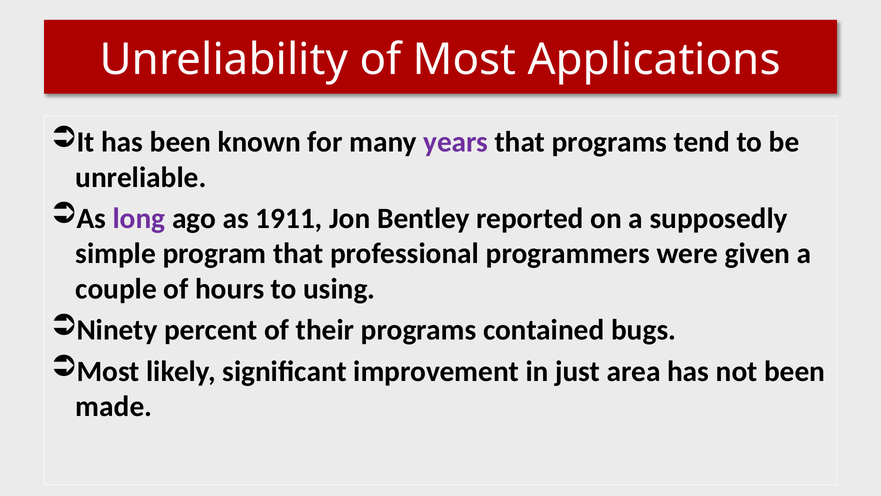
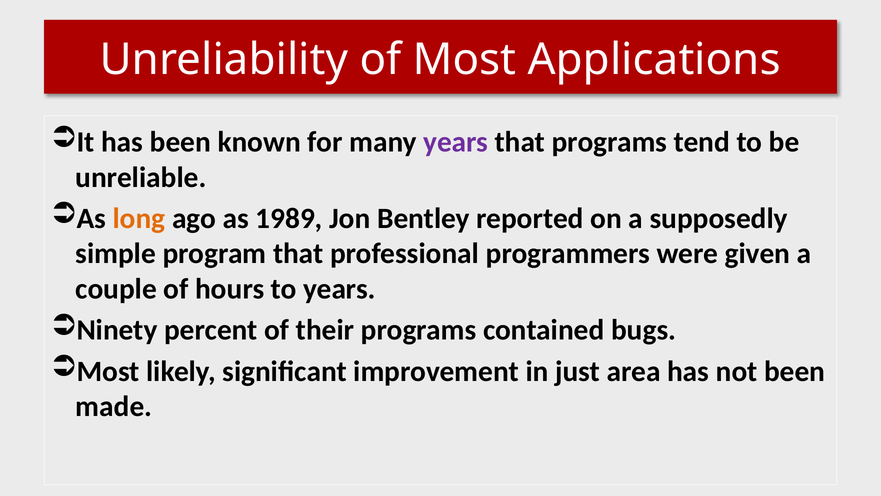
long colour: purple -> orange
1911: 1911 -> 1989
to using: using -> years
